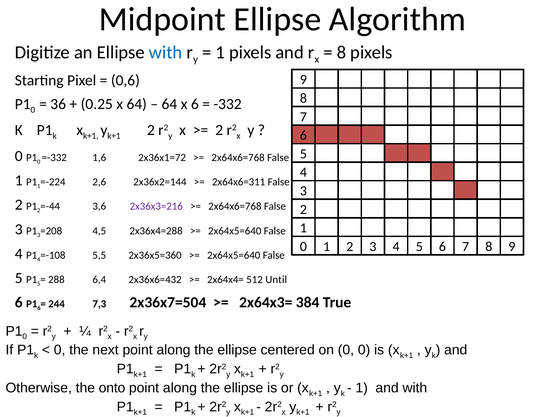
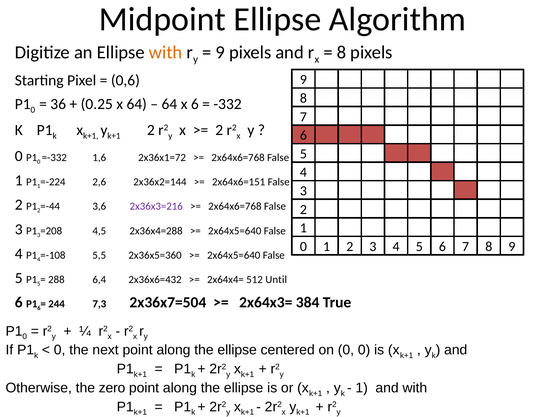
with at (166, 52) colour: blue -> orange
1 at (220, 52): 1 -> 9
2x64x6=311: 2x64x6=311 -> 2x64x6=151
onto: onto -> zero
